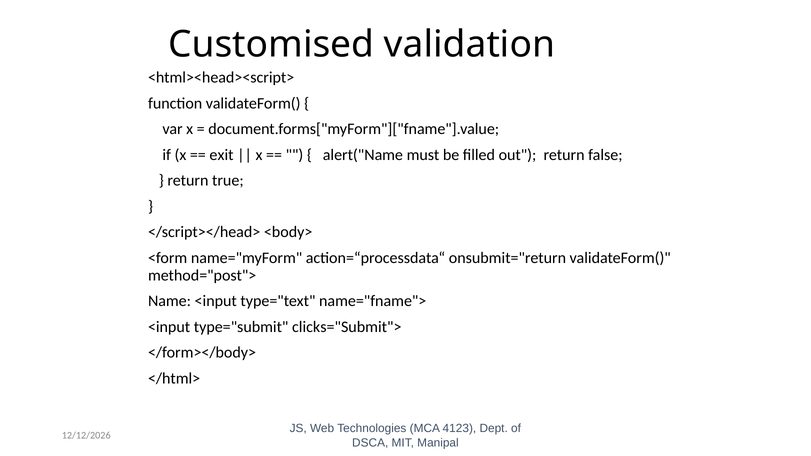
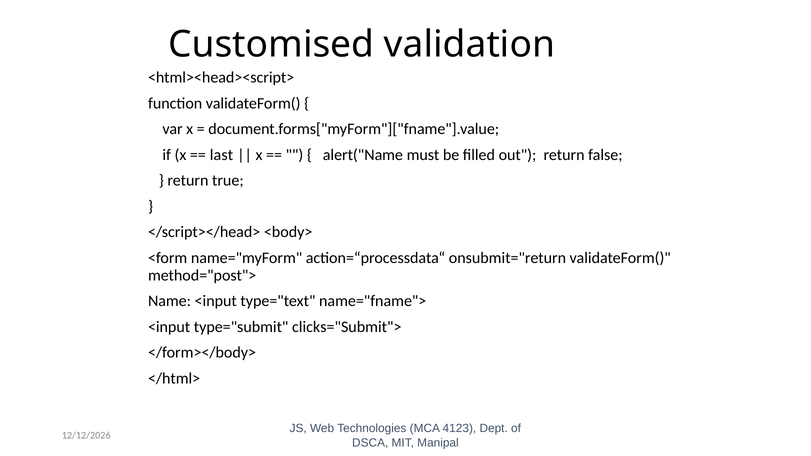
exit: exit -> last
